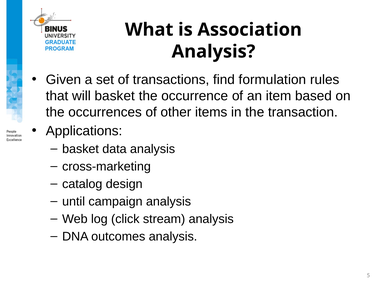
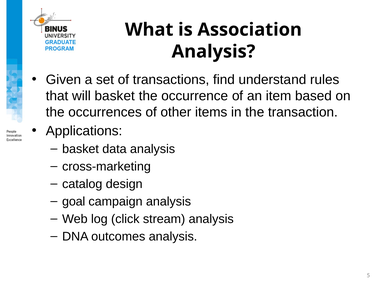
formulation: formulation -> understand
until: until -> goal
